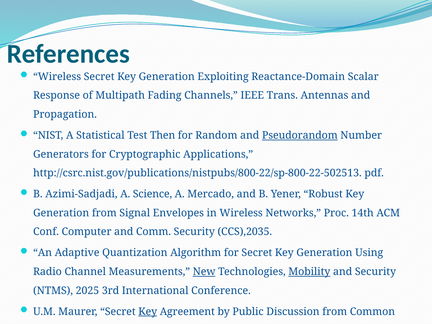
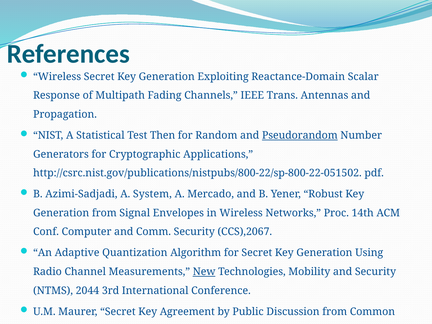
http://csrc.nist.gov/publications/nistpubs/800-22/sp-800-22-502513: http://csrc.nist.gov/publications/nistpubs/800-22/sp-800-22-502513 -> http://csrc.nist.gov/publications/nistpubs/800-22/sp-800-22-051502
Science: Science -> System
CCS),2035: CCS),2035 -> CCS),2067
Mobility underline: present -> none
2025: 2025 -> 2044
Key at (148, 312) underline: present -> none
